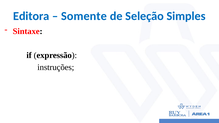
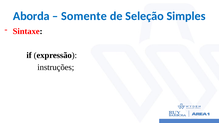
Editora: Editora -> Aborda
